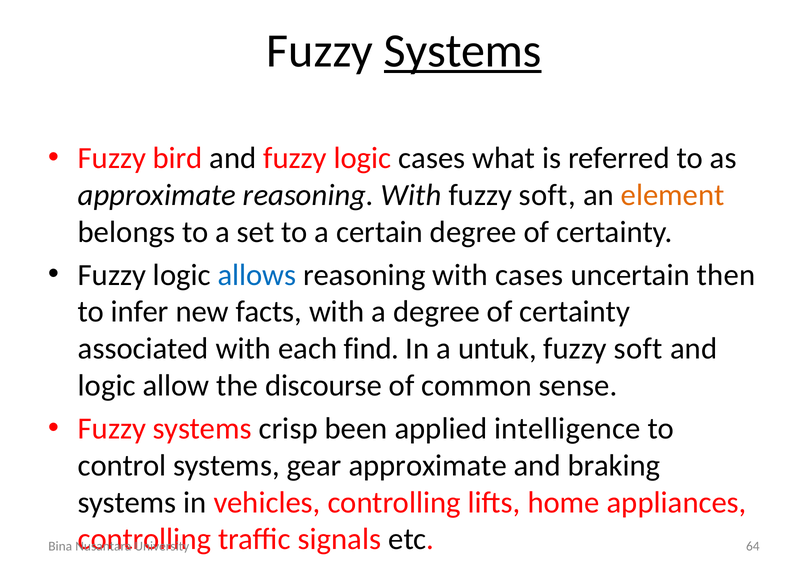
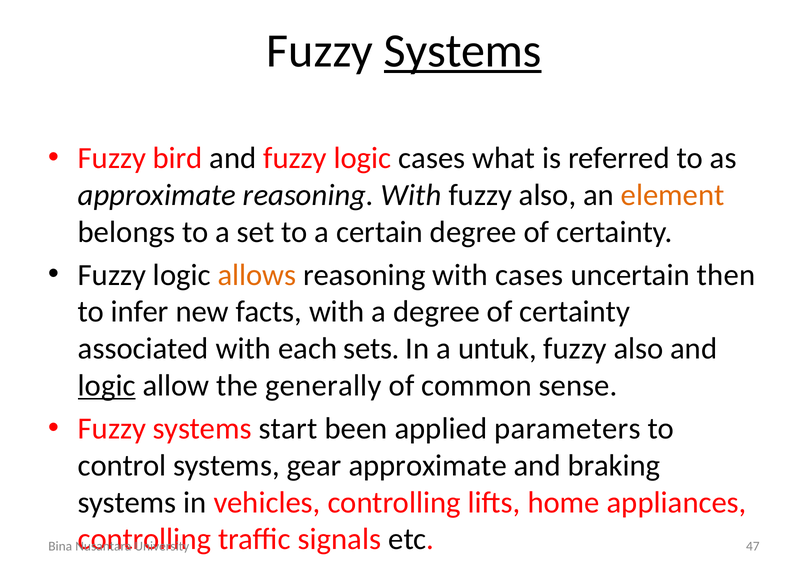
With fuzzy soft: soft -> also
allows colour: blue -> orange
find: find -> sets
soft at (638, 349): soft -> also
logic at (107, 385) underline: none -> present
discourse: discourse -> generally
crisp: crisp -> start
intelligence: intelligence -> parameters
64: 64 -> 47
